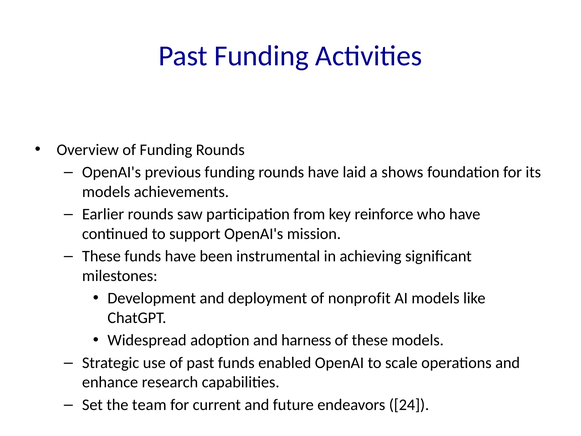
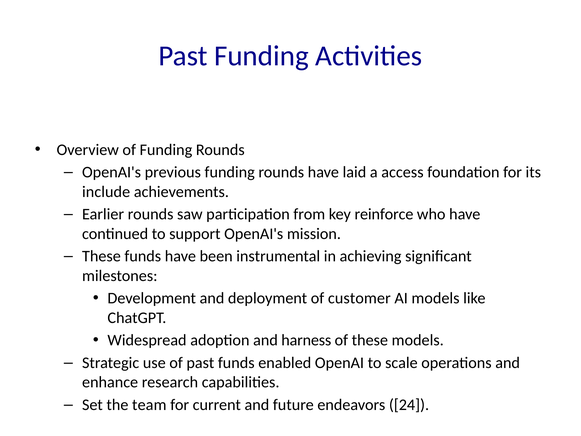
shows: shows -> access
models at (106, 192): models -> include
nonprofit: nonprofit -> customer
